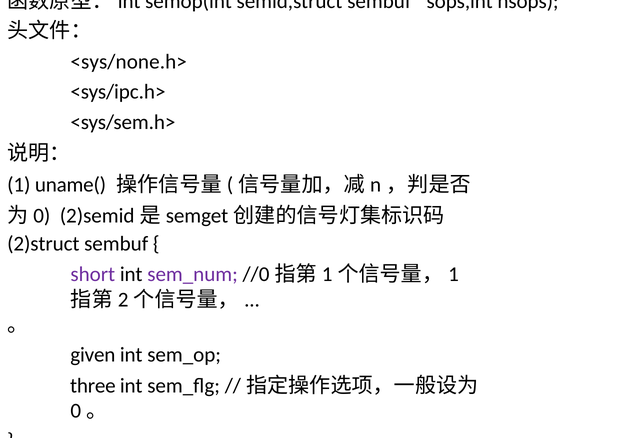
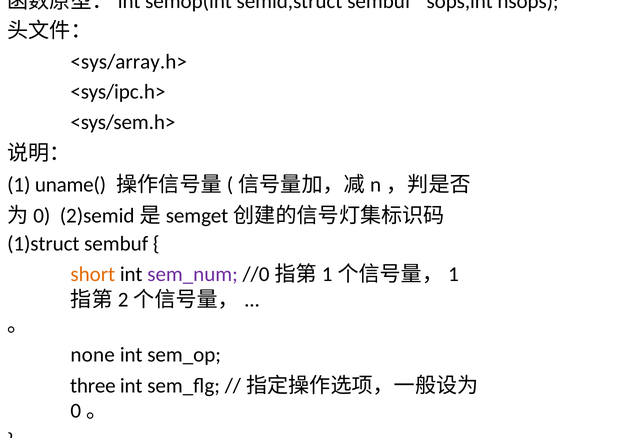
<sys/none.h>: <sys/none.h> -> <sys/array.h>
2)struct: 2)struct -> 1)struct
short colour: purple -> orange
given: given -> none
